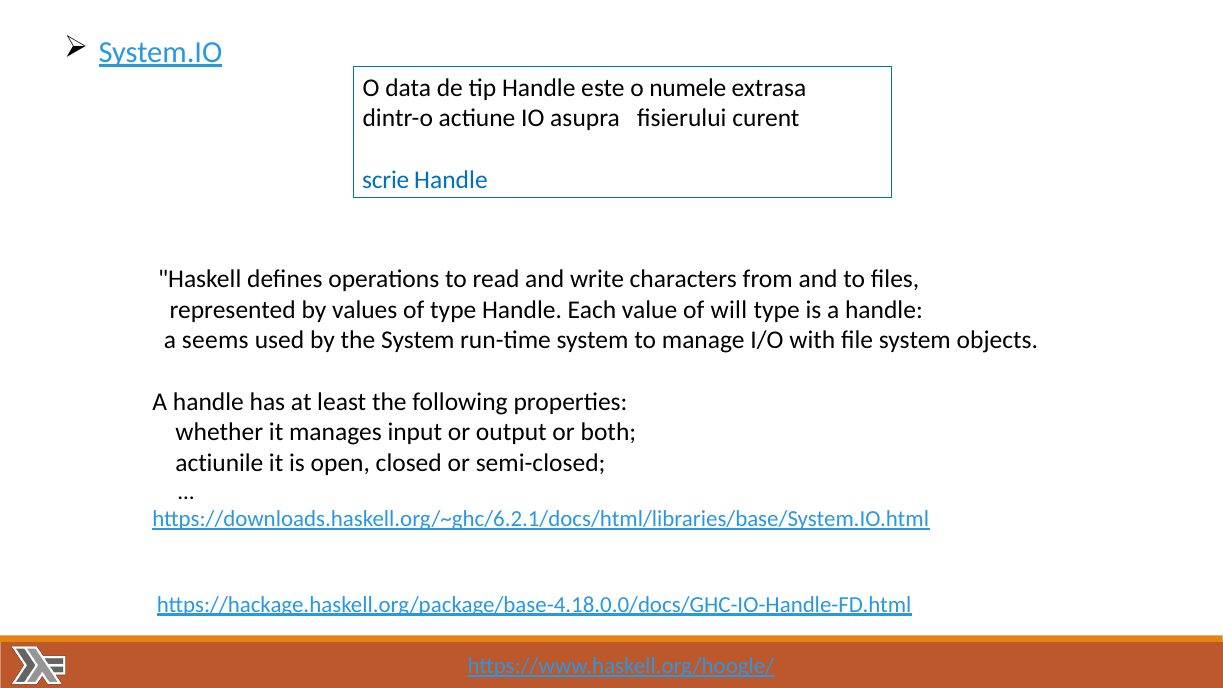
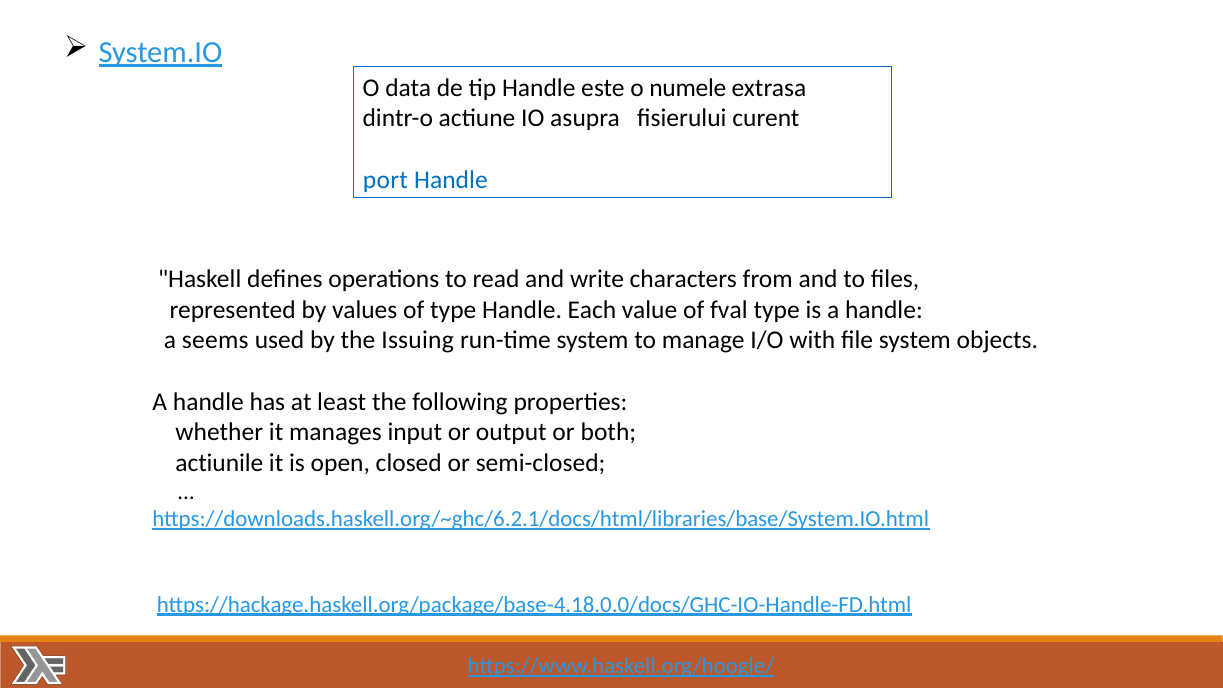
scrie: scrie -> port
will: will -> fval
the System: System -> Issuing
